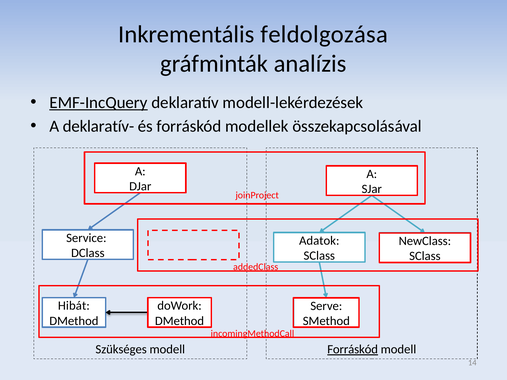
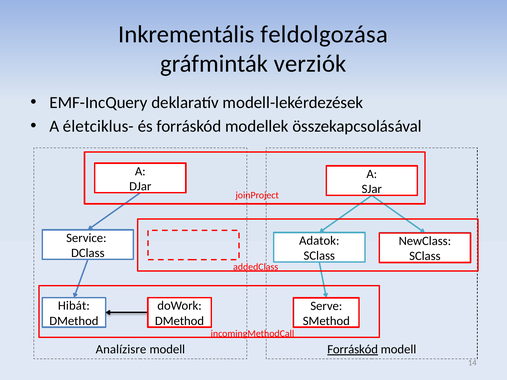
analízis: analízis -> verziók
EMF-IncQuery underline: present -> none
deklaratív-: deklaratív- -> életciklus-
Szükséges: Szükséges -> Analízisre
